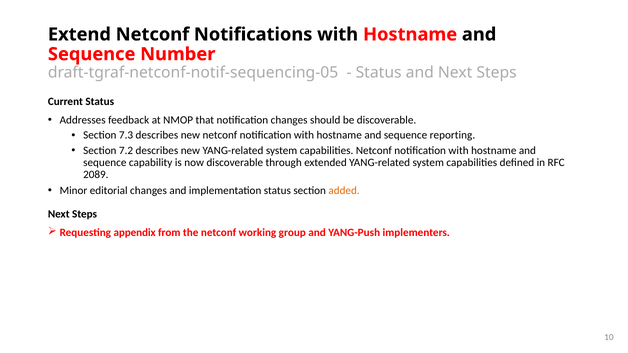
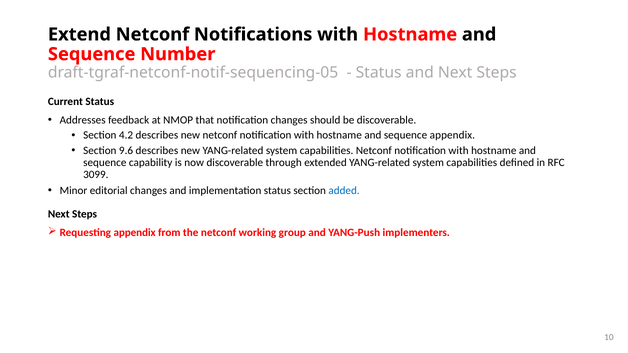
7.3: 7.3 -> 4.2
sequence reporting: reporting -> appendix
7.2: 7.2 -> 9.6
2089: 2089 -> 3099
added colour: orange -> blue
